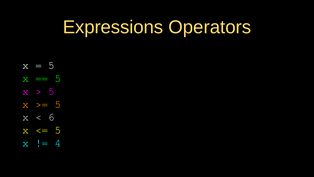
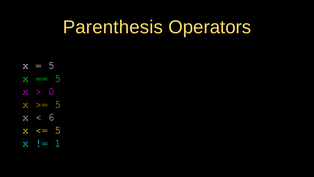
Expressions: Expressions -> Parenthesis
5 at (51, 91): 5 -> 0
4: 4 -> 1
